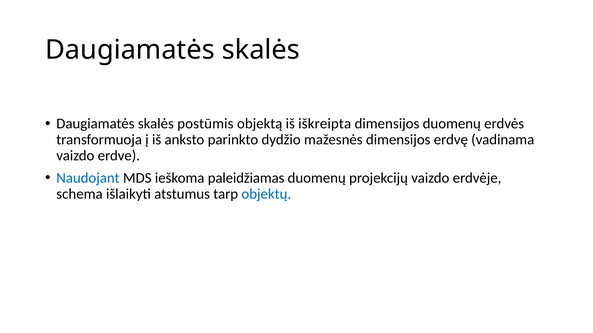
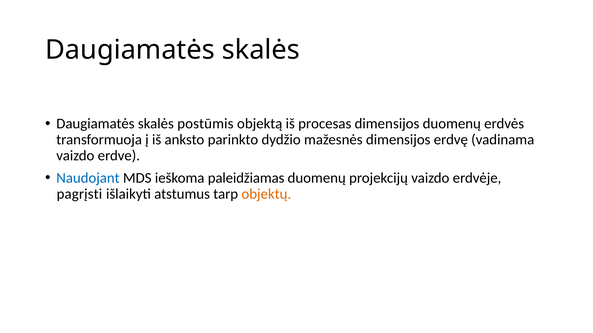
iškreipta: iškreipta -> procesas
schema: schema -> pagrįsti
objektų colour: blue -> orange
